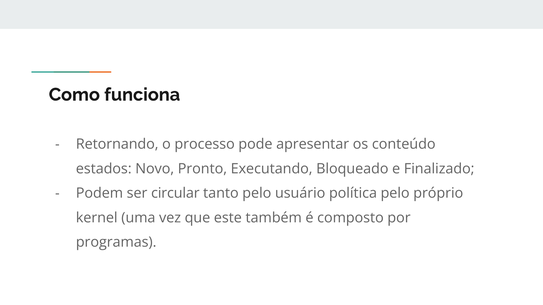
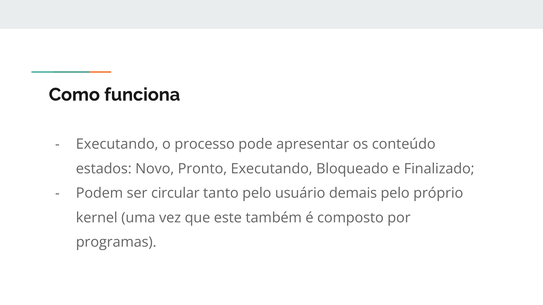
Retornando at (117, 144): Retornando -> Executando
política: política -> demais
